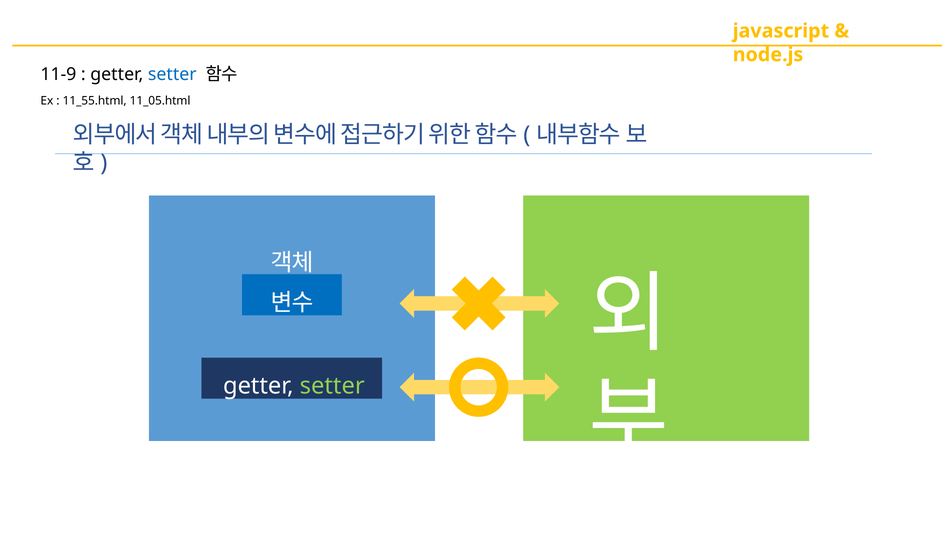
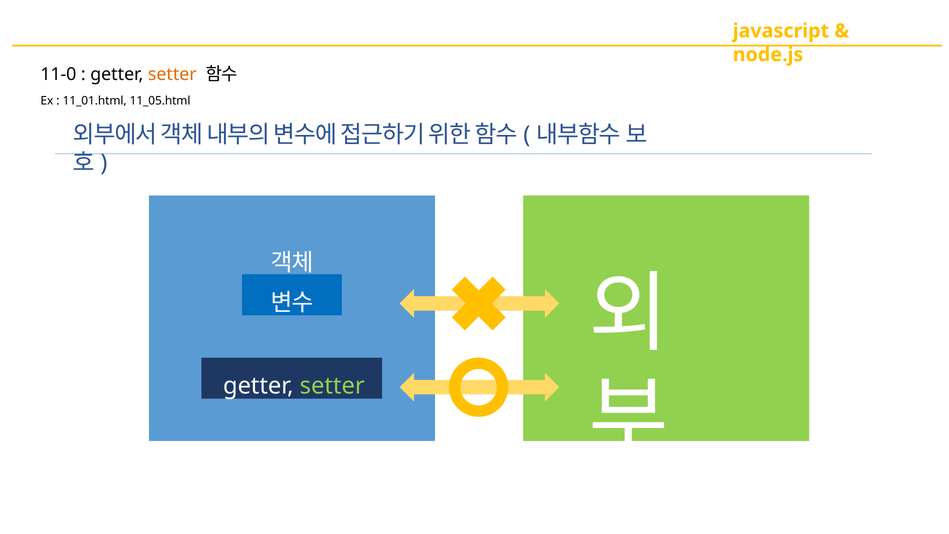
11-9: 11-9 -> 11-0
setter at (172, 74) colour: blue -> orange
11_55.html: 11_55.html -> 11_01.html
